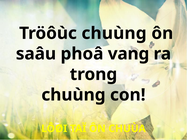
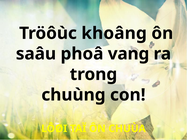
Tröôùc chuùng: chuùng -> khoâng
